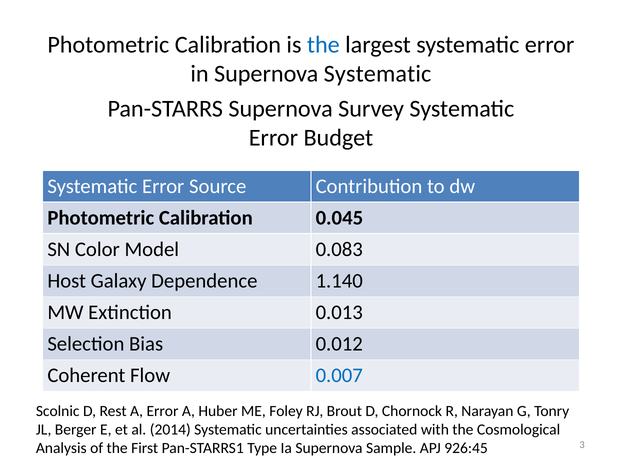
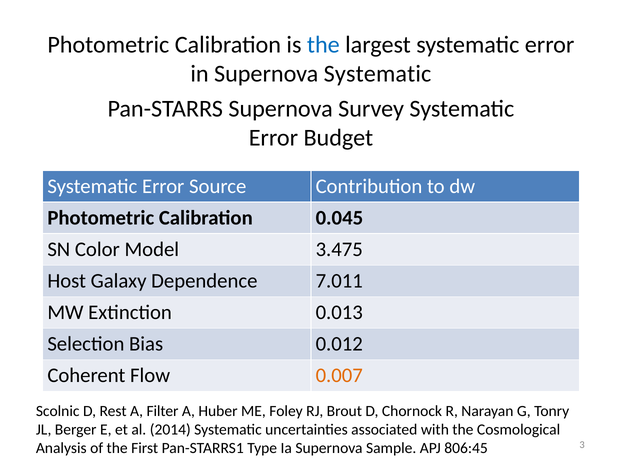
0.083: 0.083 -> 3.475
1.140: 1.140 -> 7.011
0.007 colour: blue -> orange
A Error: Error -> Filter
926:45: 926:45 -> 806:45
